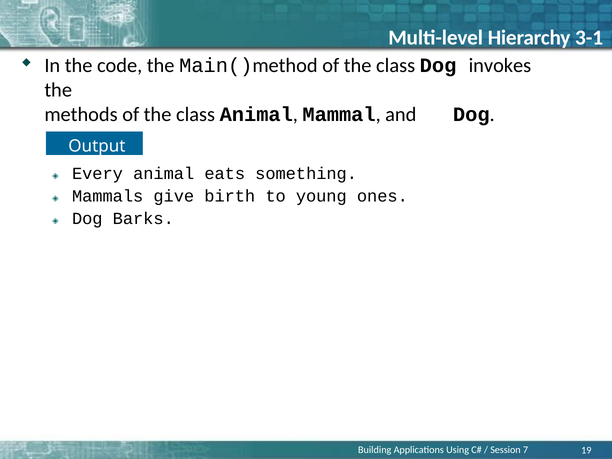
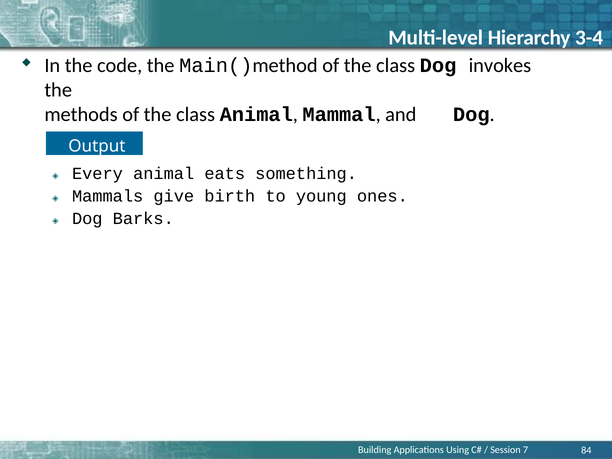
3-1: 3-1 -> 3-4
19: 19 -> 84
